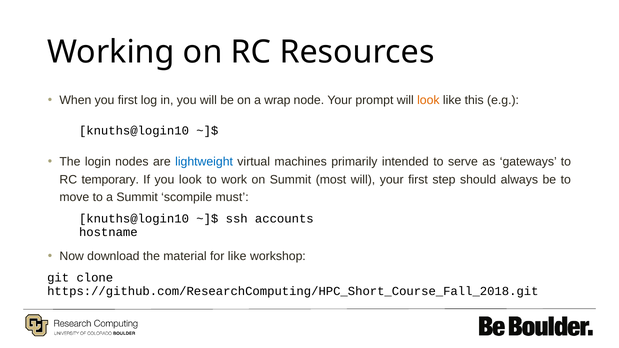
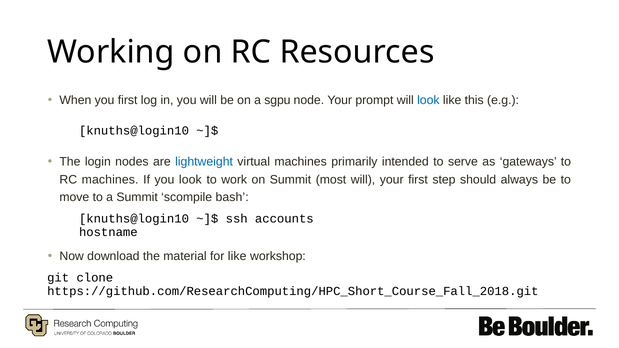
wrap: wrap -> sgpu
look at (428, 100) colour: orange -> blue
RC temporary: temporary -> machines
must: must -> bash
